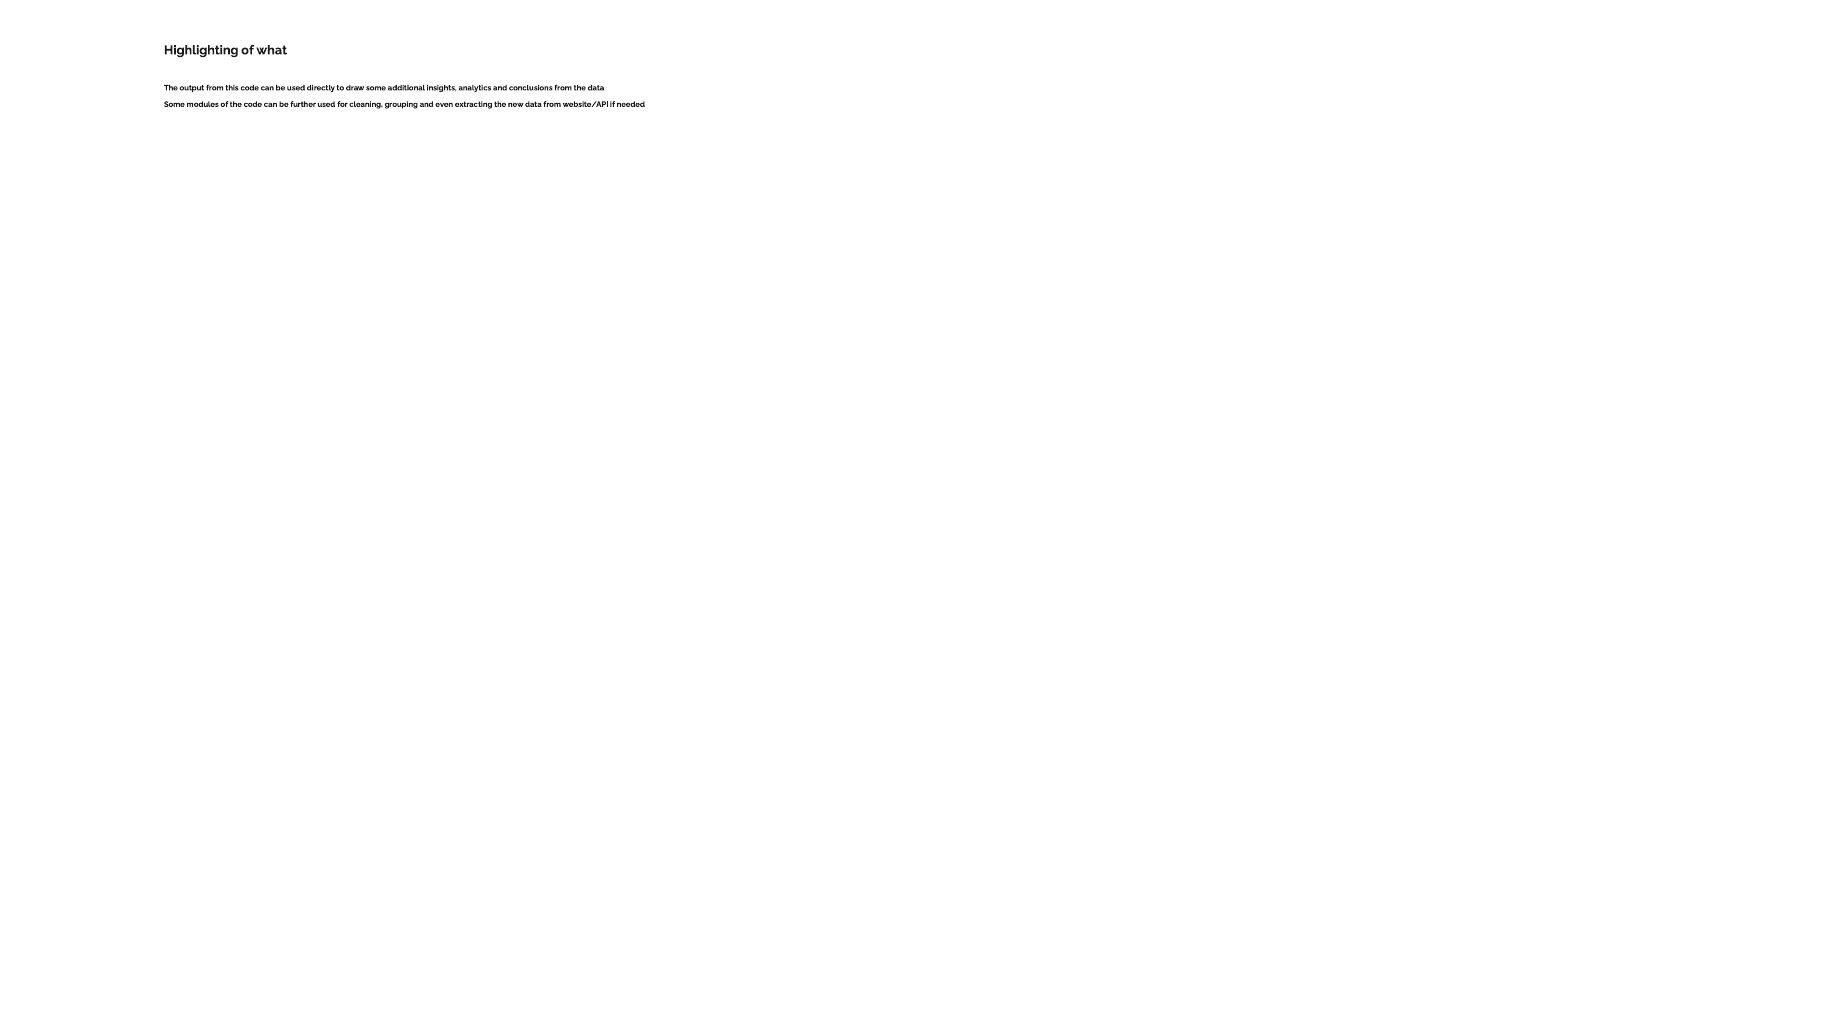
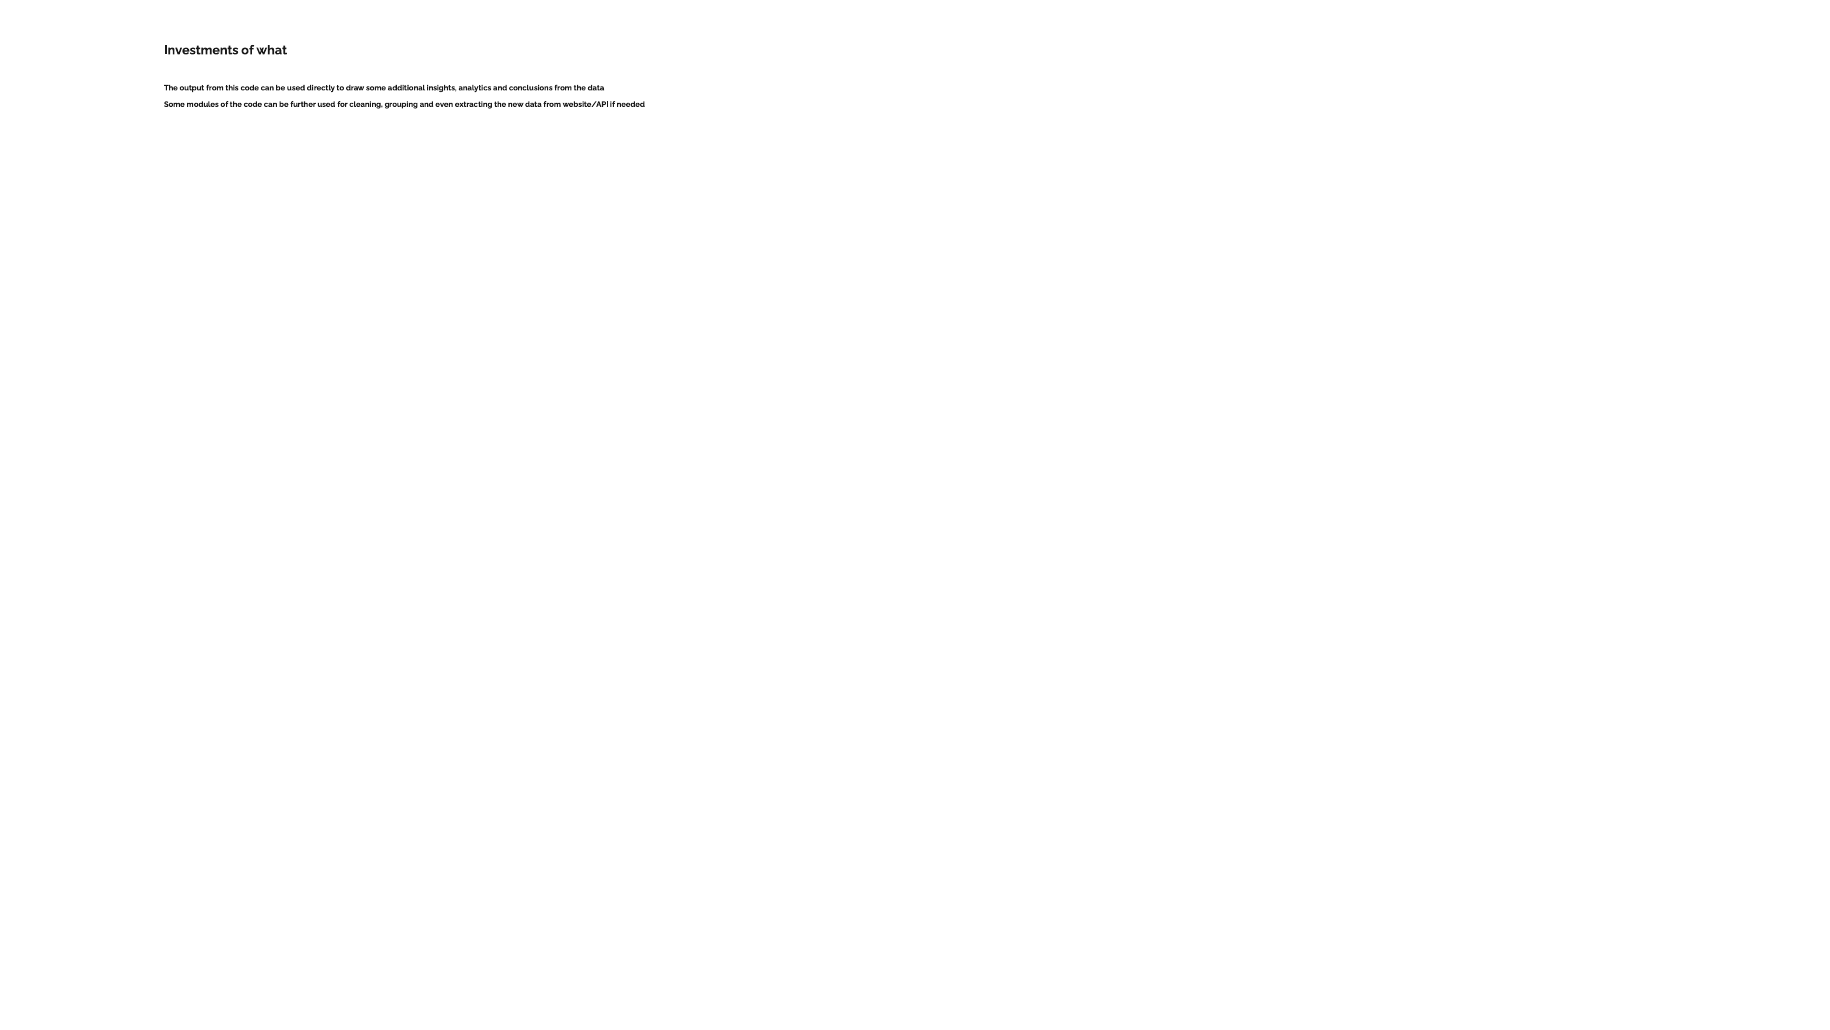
Highlighting: Highlighting -> Investments
